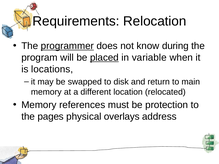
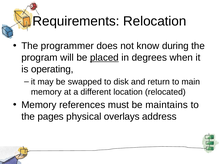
programmer underline: present -> none
variable: variable -> degrees
locations: locations -> operating
protection: protection -> maintains
